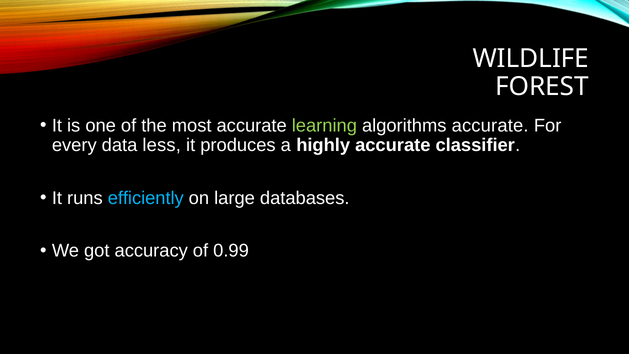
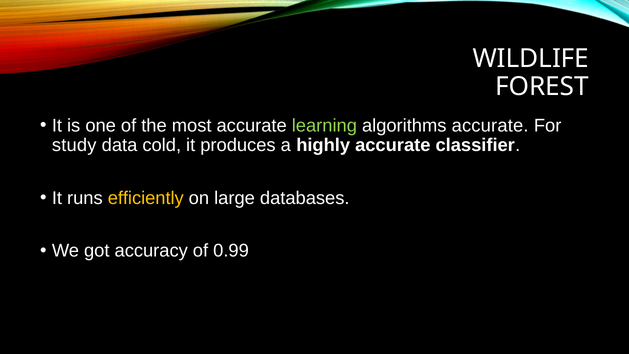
every: every -> study
less: less -> cold
efficiently colour: light blue -> yellow
